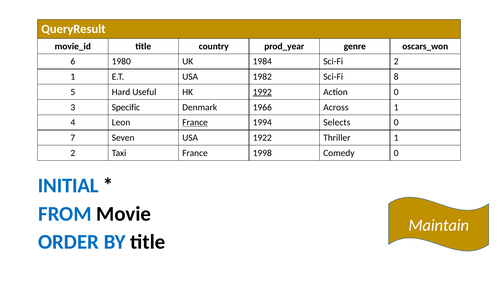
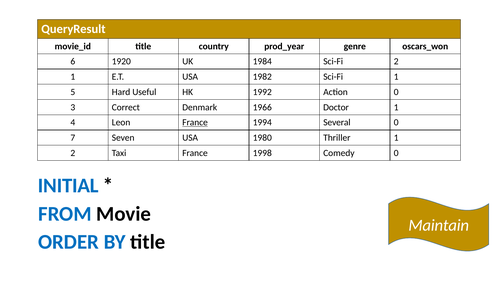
1980: 1980 -> 1920
Sci-Fi 8: 8 -> 1
1992 underline: present -> none
Specific: Specific -> Correct
Across: Across -> Doctor
Selects: Selects -> Several
1922: 1922 -> 1980
